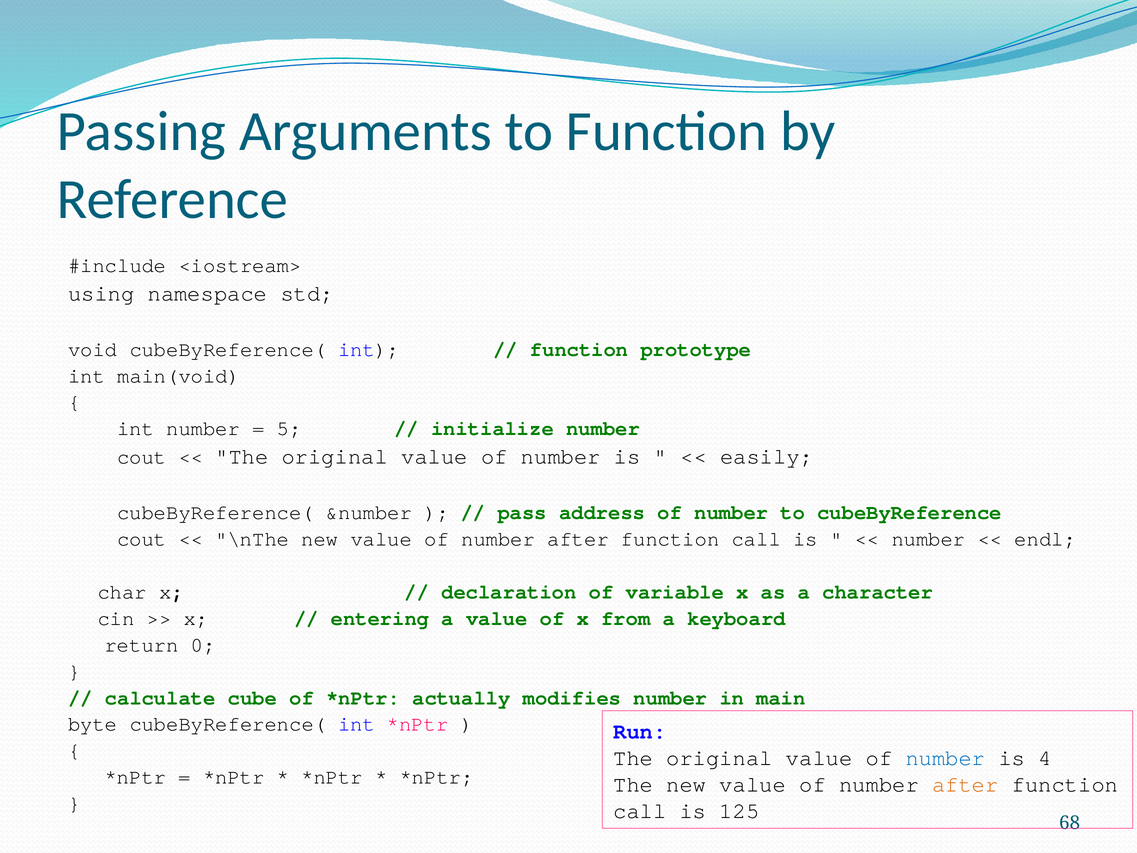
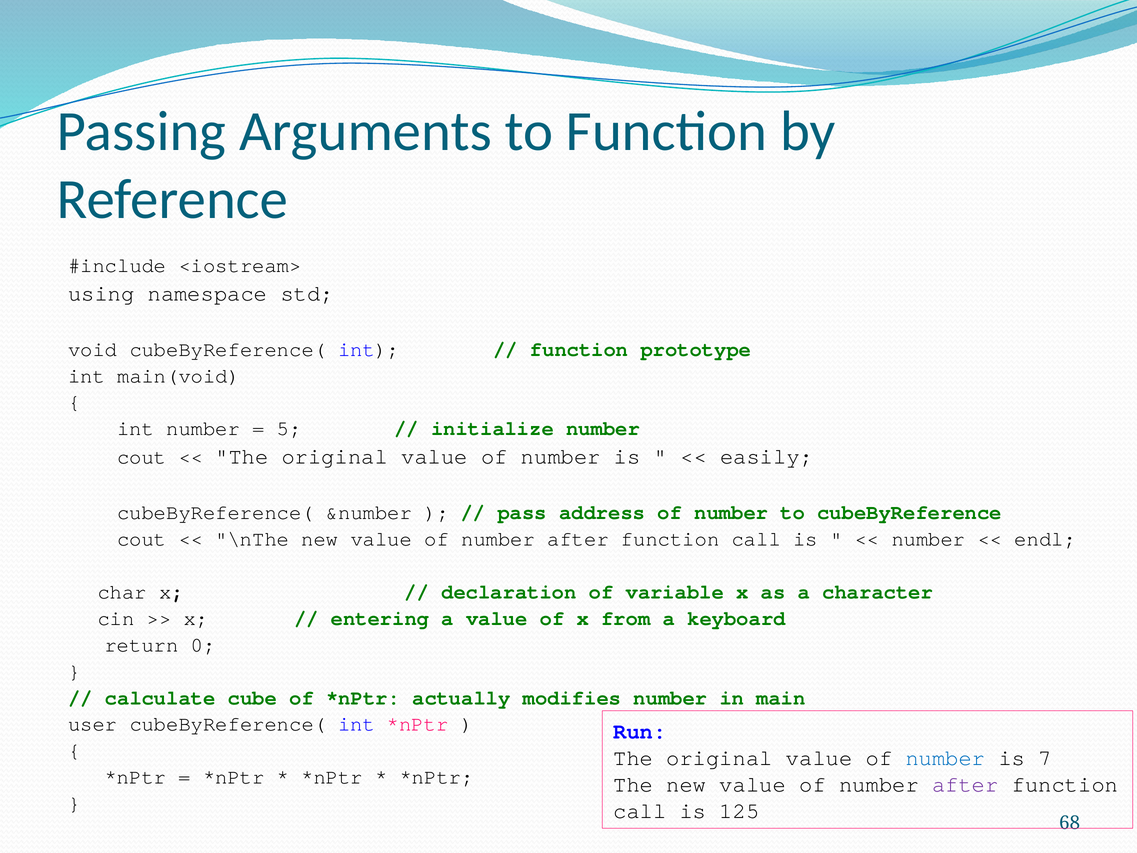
byte: byte -> user
4: 4 -> 7
after at (965, 784) colour: orange -> purple
